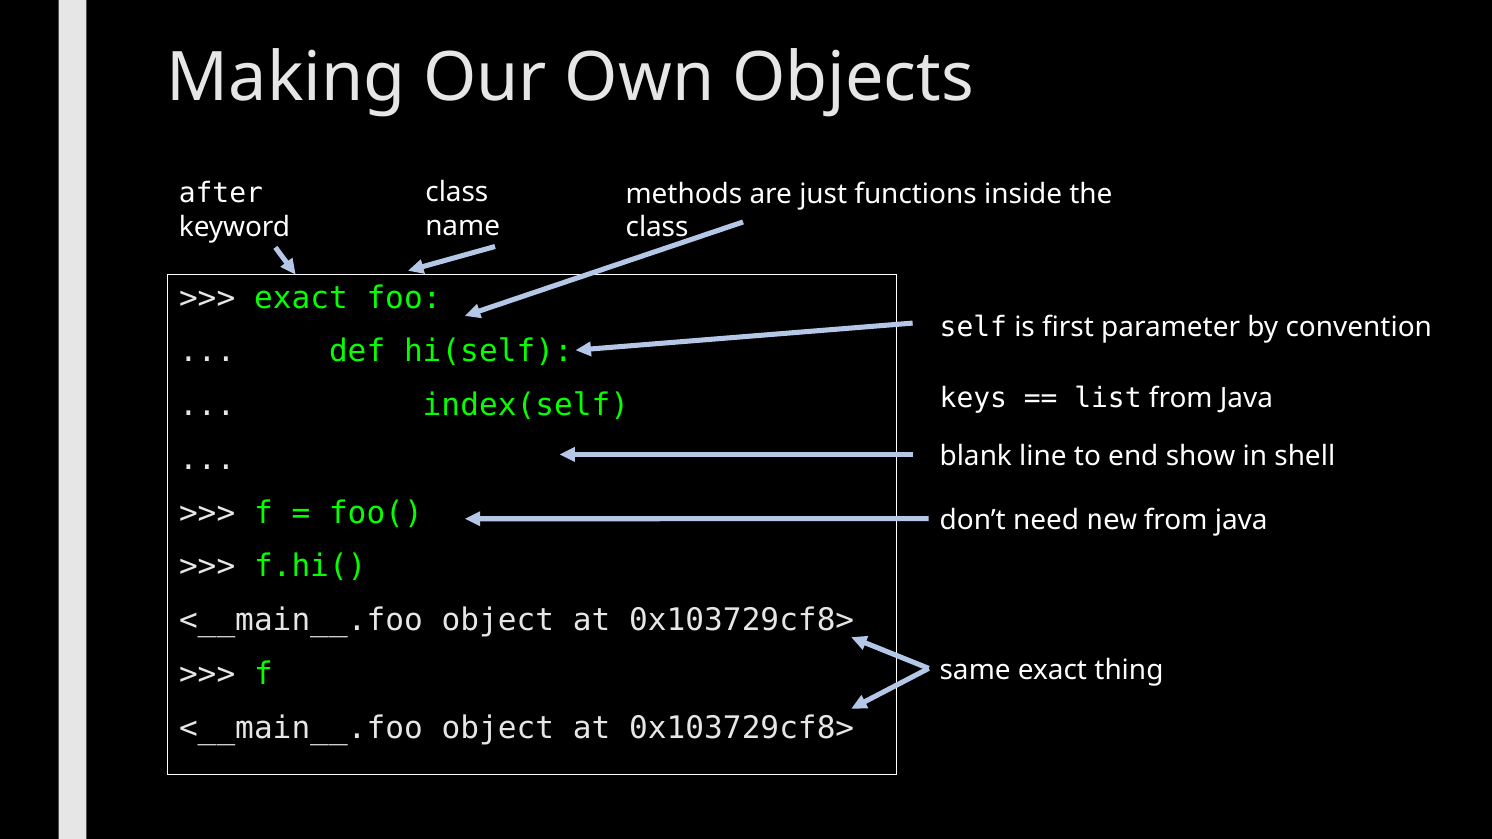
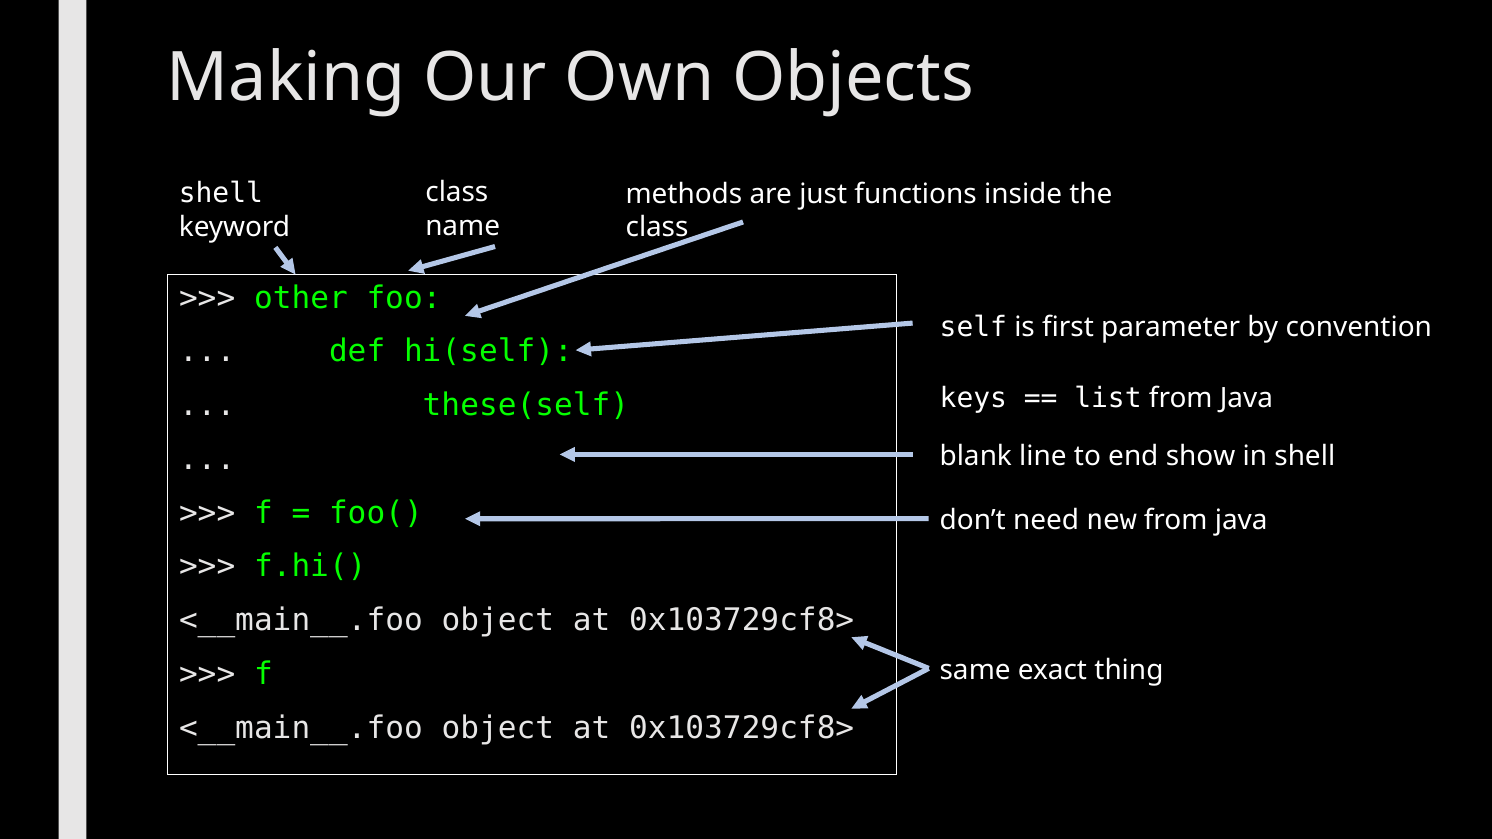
after at (221, 194): after -> shell
exact at (301, 298): exact -> other
index(self: index(self -> these(self
